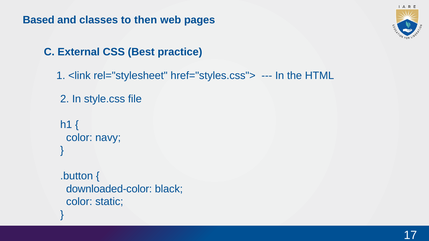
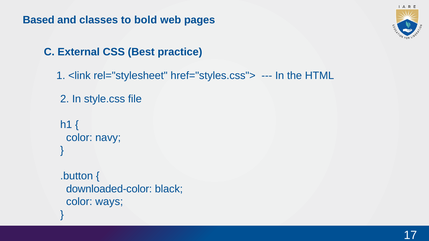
then: then -> bold
static: static -> ways
